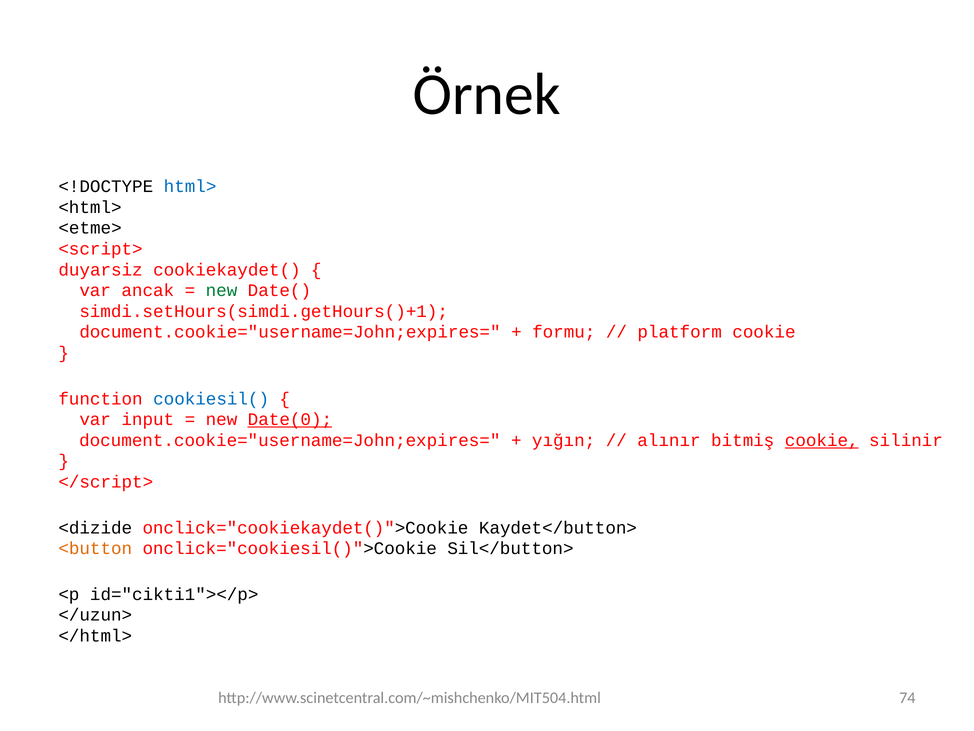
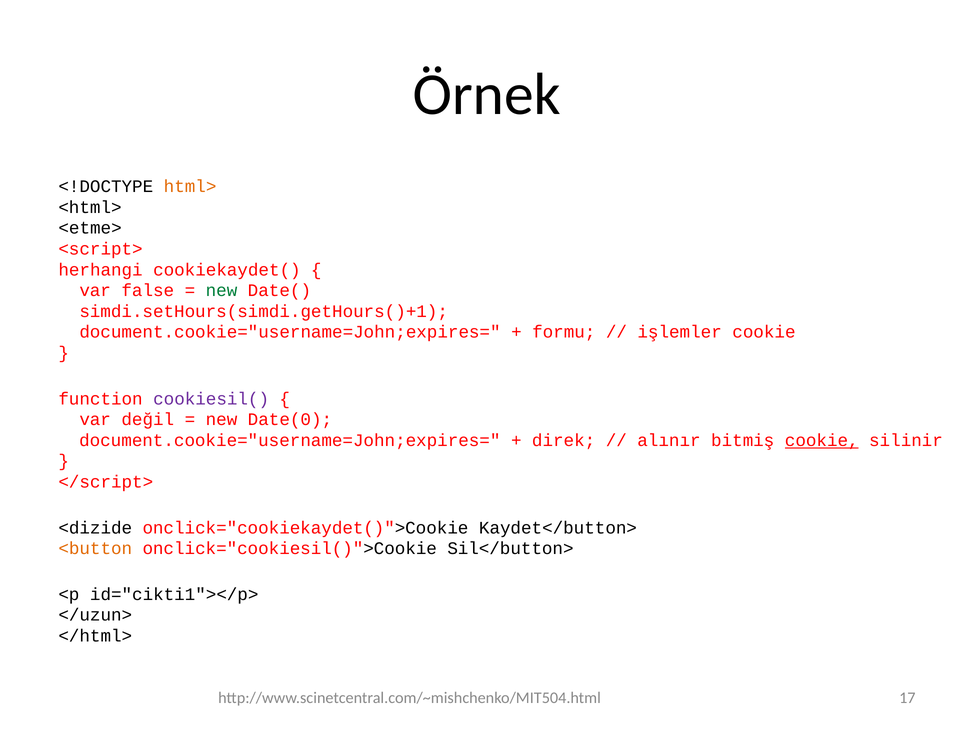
html> colour: blue -> orange
duyarsiz: duyarsiz -> herhangi
ancak: ancak -> false
platform: platform -> işlemler
cookiesil( colour: blue -> purple
input: input -> değil
Date(0 underline: present -> none
yığın: yığın -> direk
74: 74 -> 17
